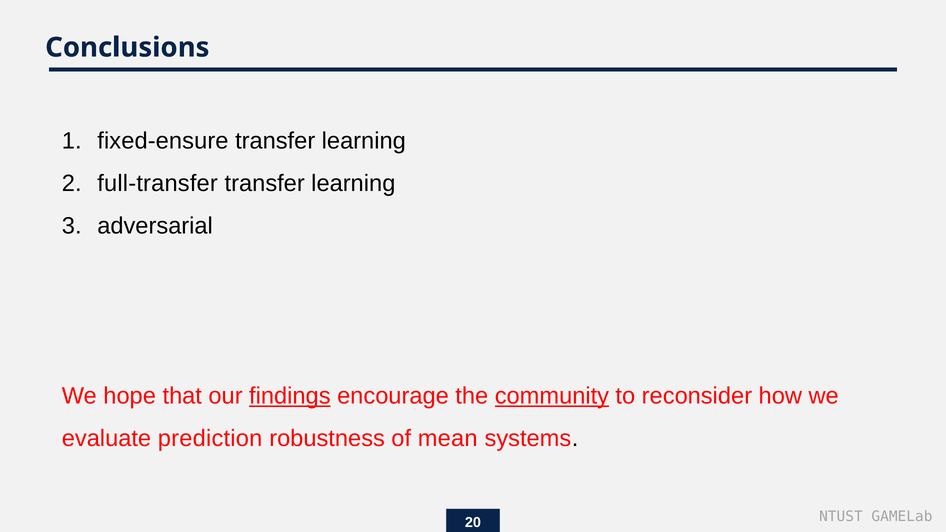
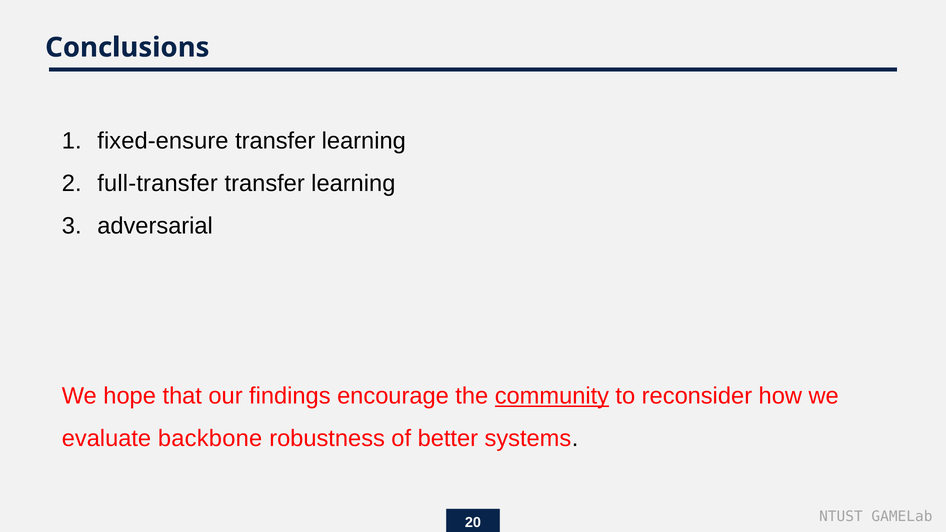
findings underline: present -> none
prediction: prediction -> backbone
mean: mean -> better
